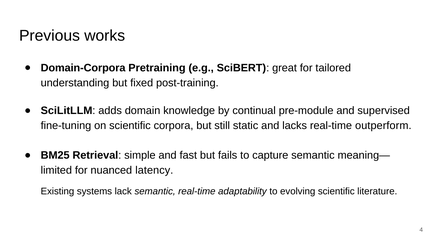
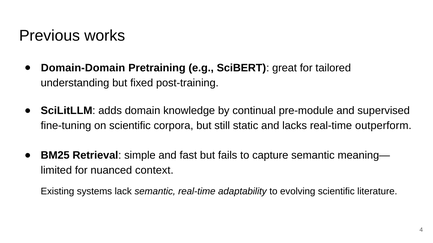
Domain-Corpora: Domain-Corpora -> Domain-Domain
latency: latency -> context
